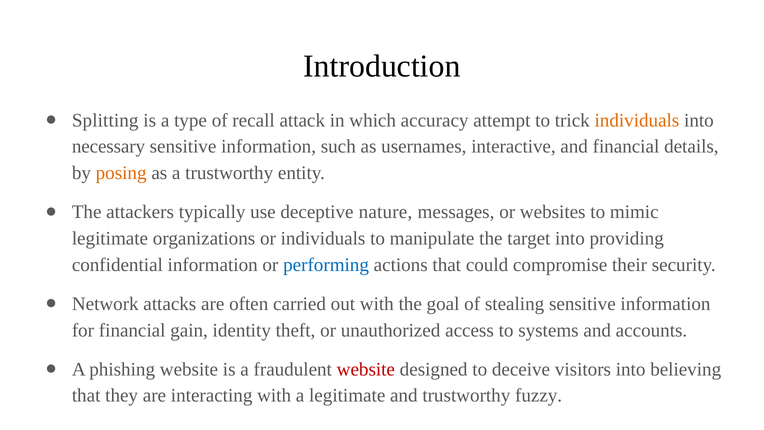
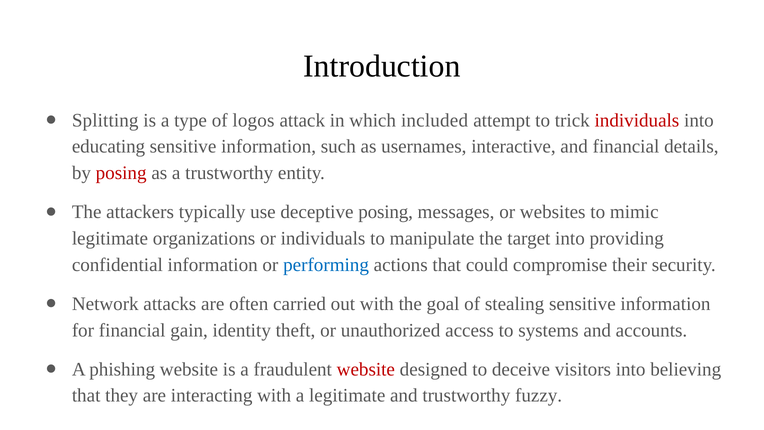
recall: recall -> logos
accuracy: accuracy -> included
individuals at (637, 120) colour: orange -> red
necessary: necessary -> educating
posing at (121, 173) colour: orange -> red
deceptive nature: nature -> posing
